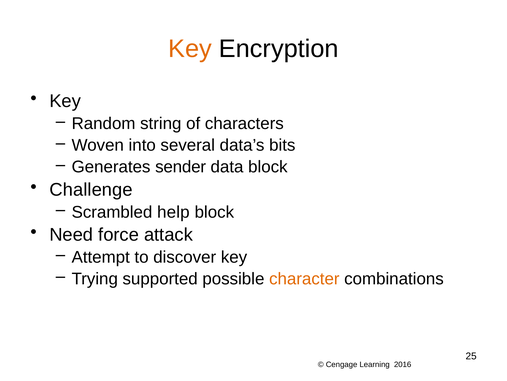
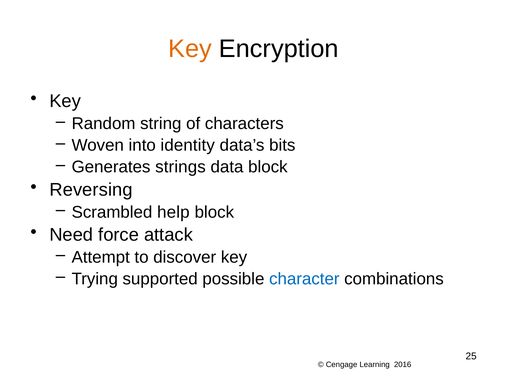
several: several -> identity
sender: sender -> strings
Challenge: Challenge -> Reversing
character colour: orange -> blue
